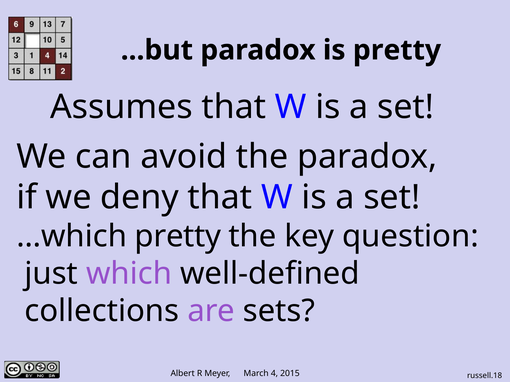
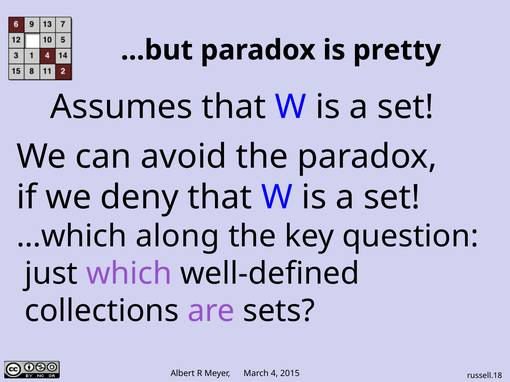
…which pretty: pretty -> along
